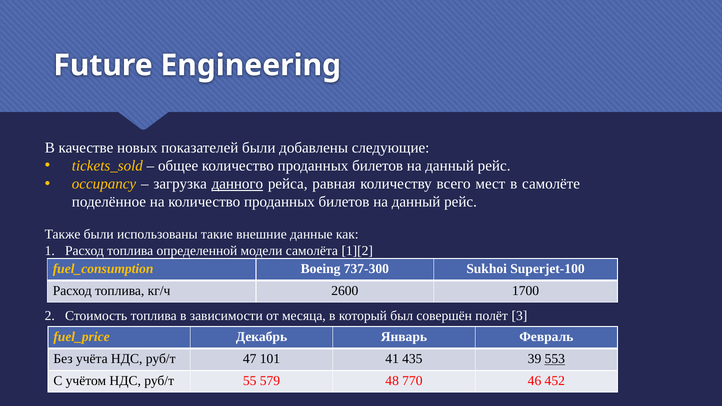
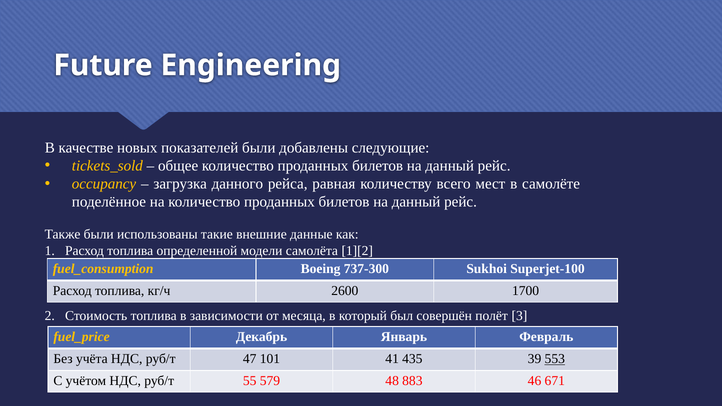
данного underline: present -> none
770: 770 -> 883
452: 452 -> 671
